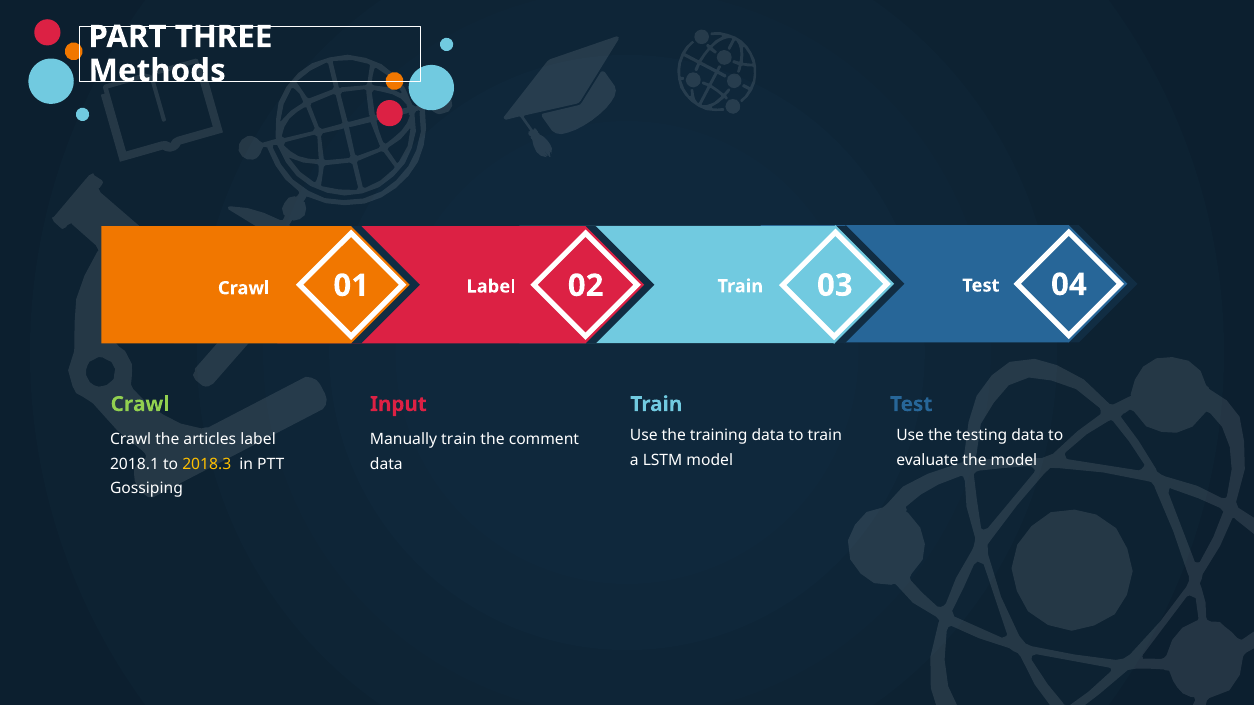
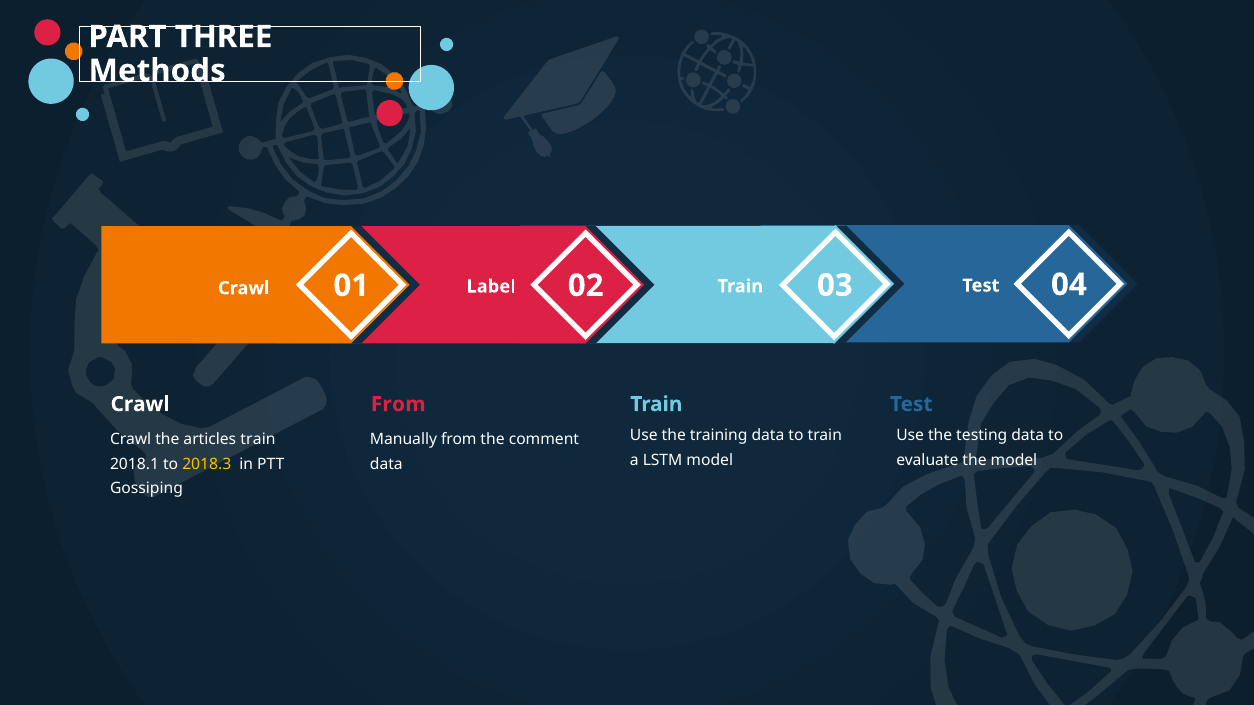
Crawl at (140, 404) colour: light green -> white
Input at (398, 404): Input -> From
articles label: label -> train
Manually train: train -> from
